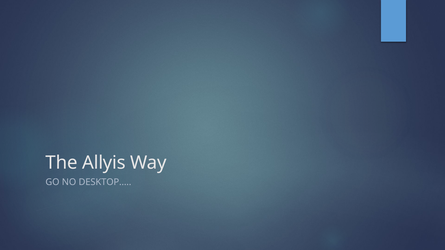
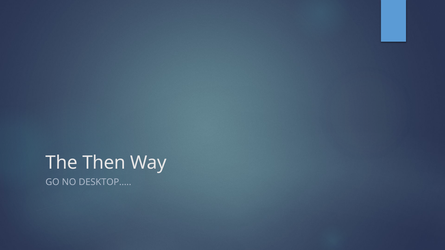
Allyis: Allyis -> Then
